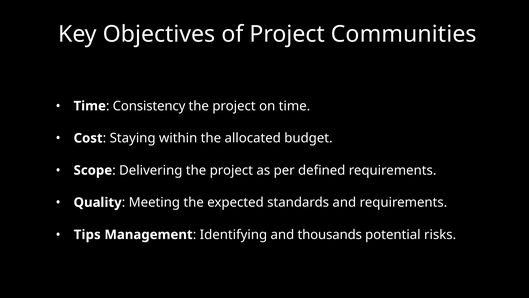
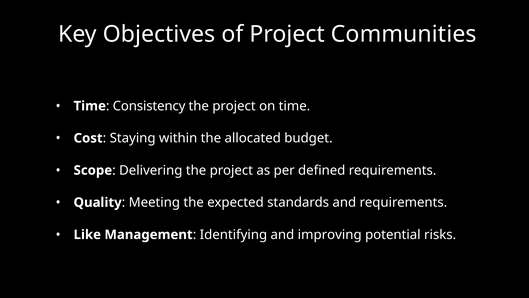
Tips: Tips -> Like
thousands: thousands -> improving
